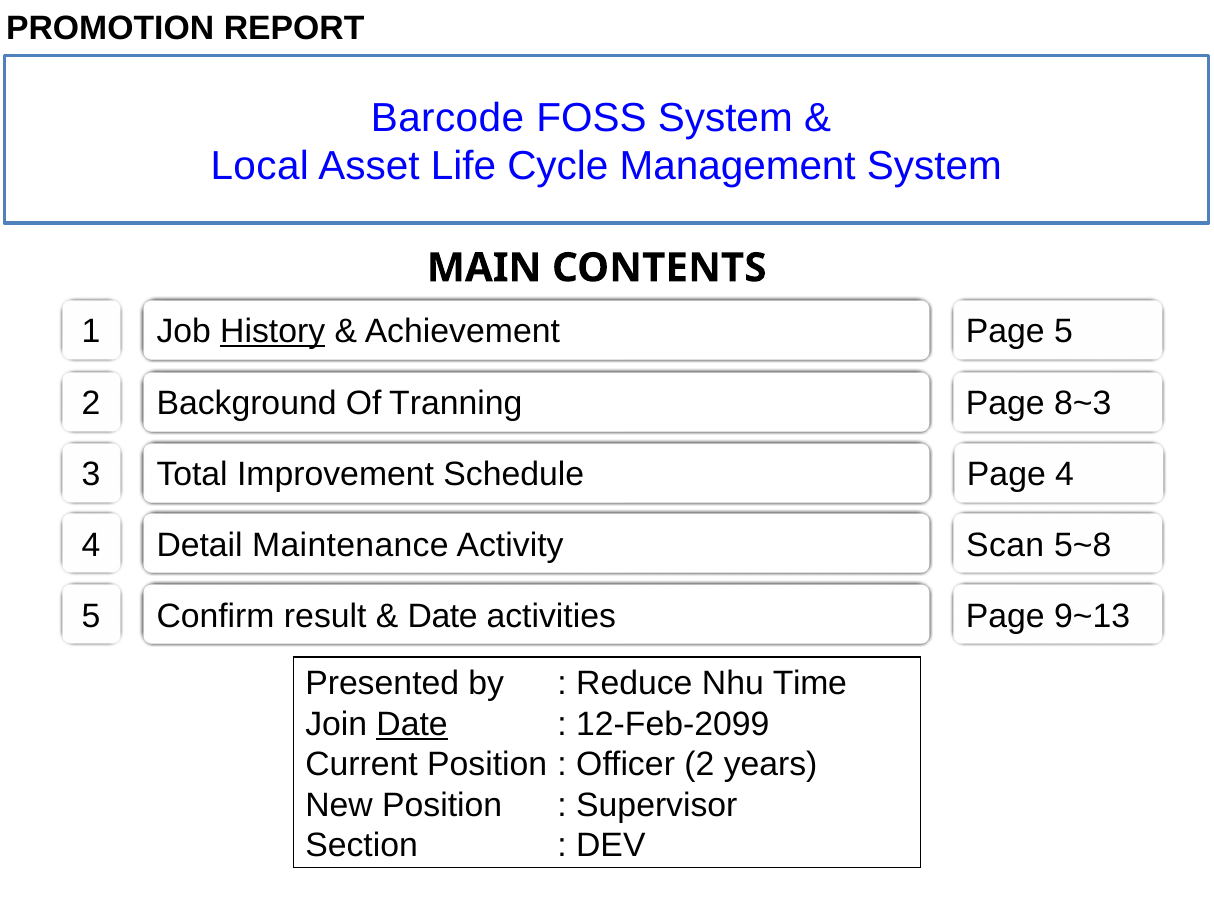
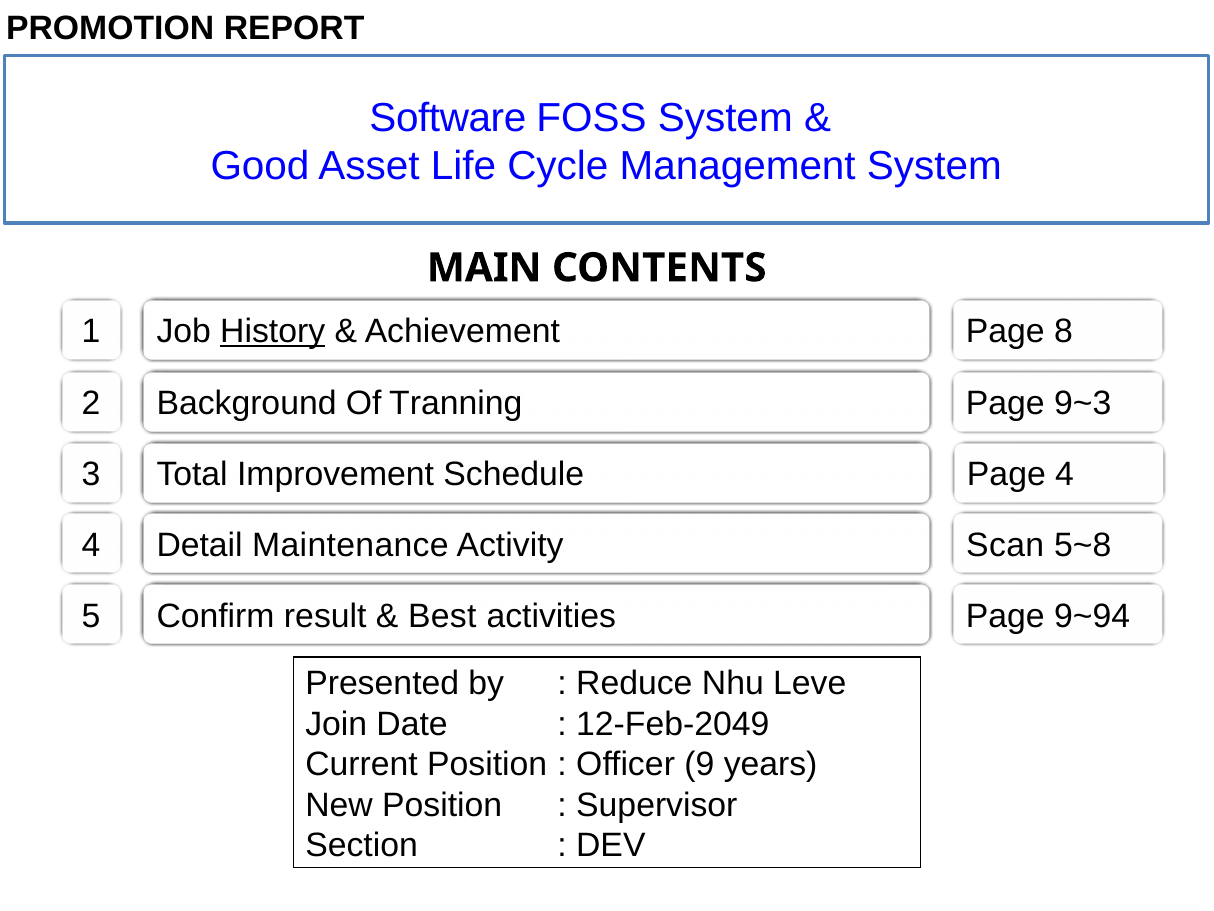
Barcode: Barcode -> Software
Local: Local -> Good
Page 5: 5 -> 8
8~3: 8~3 -> 9~3
Date at (443, 616): Date -> Best
9~13: 9~13 -> 9~94
Time: Time -> Leve
Date at (412, 724) underline: present -> none
12-Feb-2099: 12-Feb-2099 -> 12-Feb-2049
Officer 2: 2 -> 9
